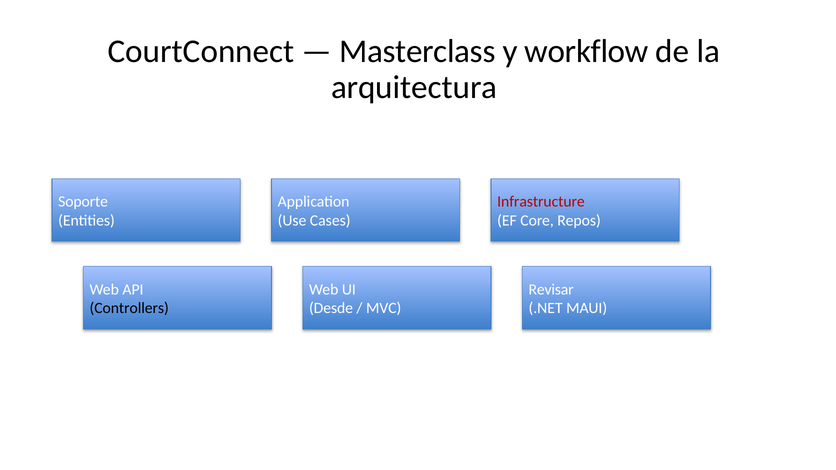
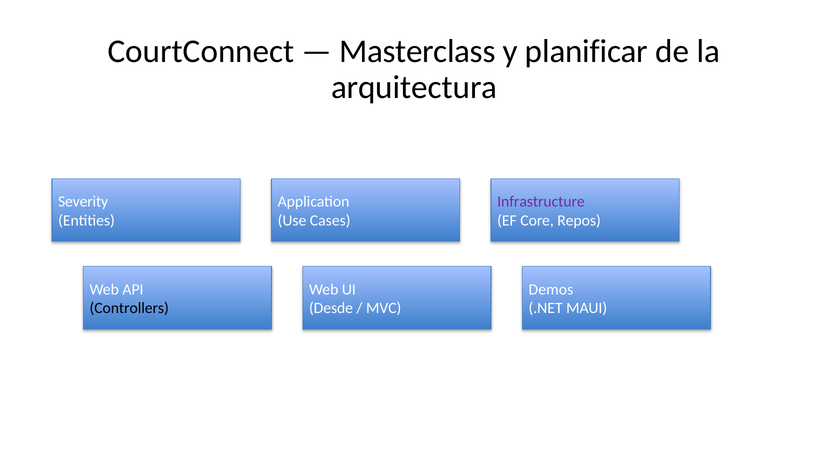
workflow: workflow -> planificar
Soporte: Soporte -> Severity
Infrastructure colour: red -> purple
Revisar: Revisar -> Demos
